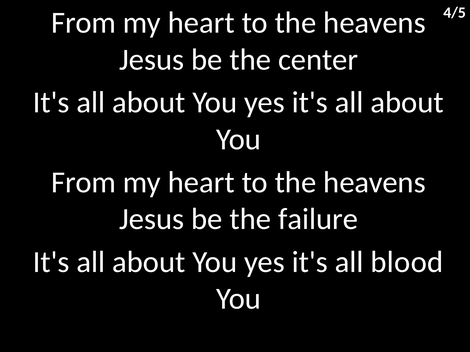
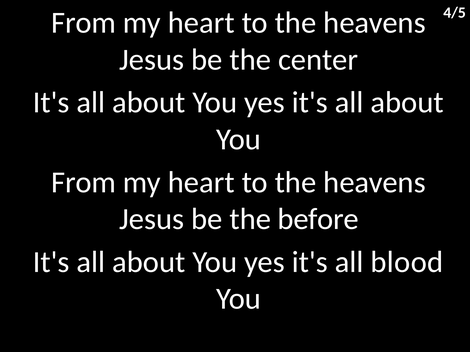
failure: failure -> before
